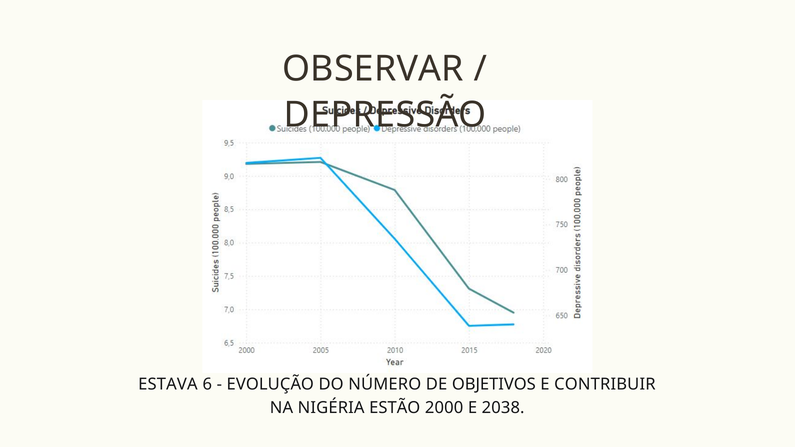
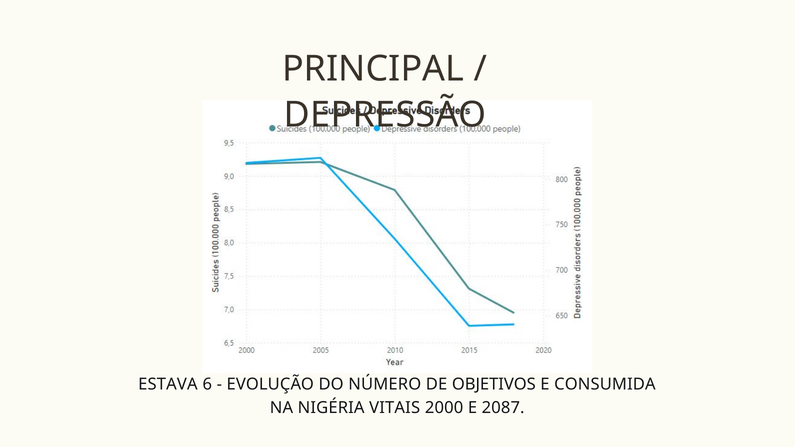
OBSERVAR: OBSERVAR -> PRINCIPAL
CONTRIBUIR: CONTRIBUIR -> CONSUMIDA
ESTÃO: ESTÃO -> VITAIS
2038: 2038 -> 2087
